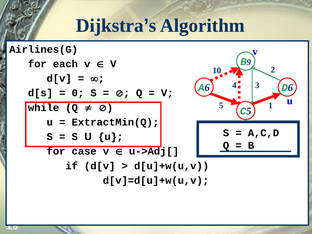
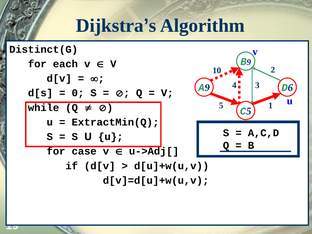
Airlines(G: Airlines(G -> Distinct(G
6 at (207, 88): 6 -> 9
